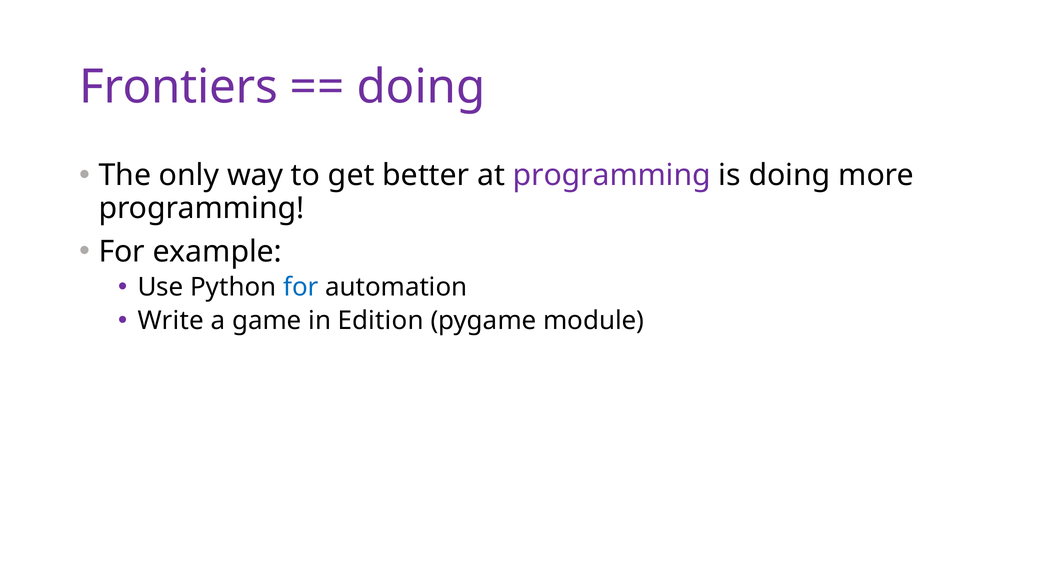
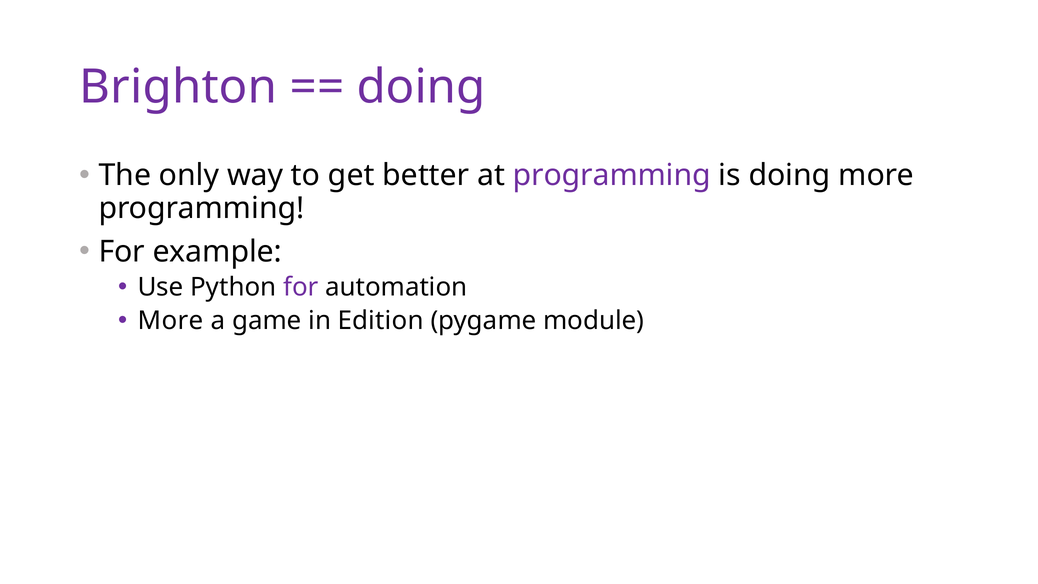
Frontiers: Frontiers -> Brighton
for at (301, 287) colour: blue -> purple
Write at (171, 321): Write -> More
